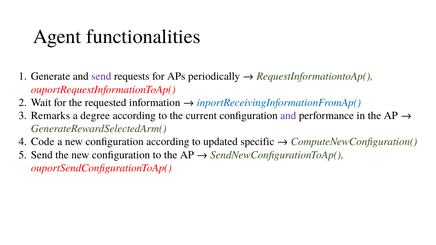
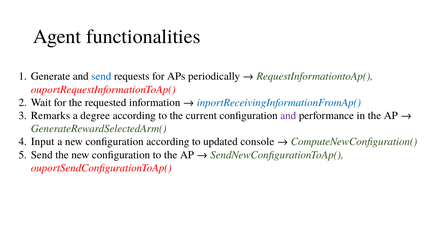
send at (101, 76) colour: purple -> blue
Code: Code -> Input
specific: specific -> console
